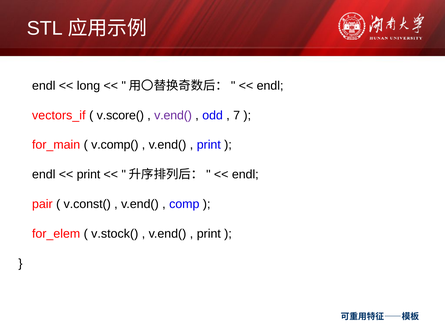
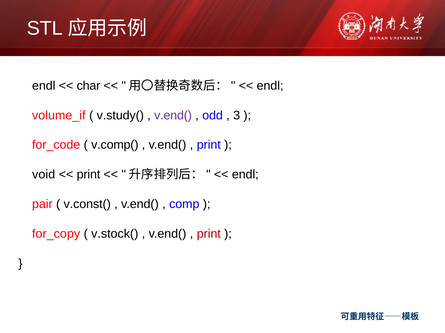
long: long -> char
vectors_if: vectors_if -> volume_if
v.score(: v.score( -> v.study(
7: 7 -> 3
for_main: for_main -> for_code
endl at (44, 175): endl -> void
for_elem: for_elem -> for_copy
print at (209, 234) colour: black -> red
